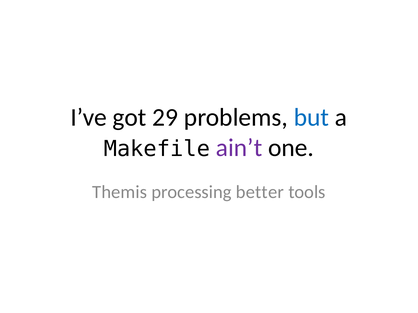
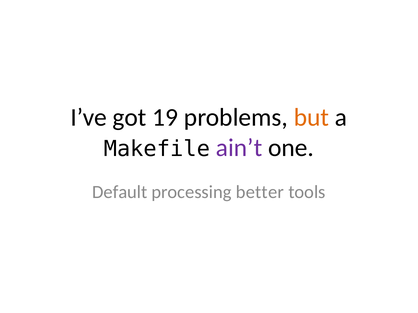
29: 29 -> 19
but colour: blue -> orange
Themis: Themis -> Default
